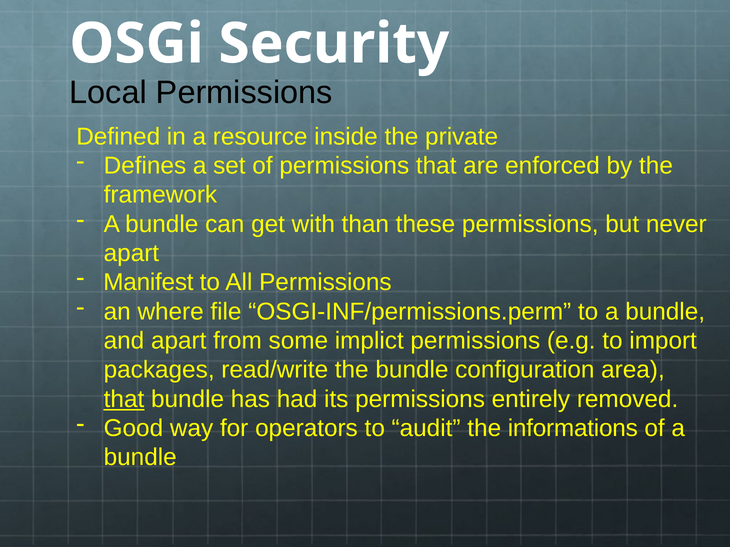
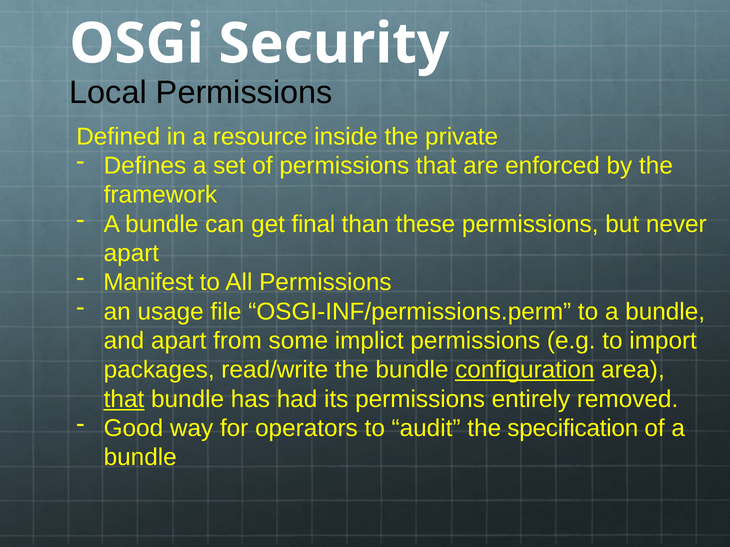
with: with -> final
where: where -> usage
configuration underline: none -> present
informations: informations -> specification
